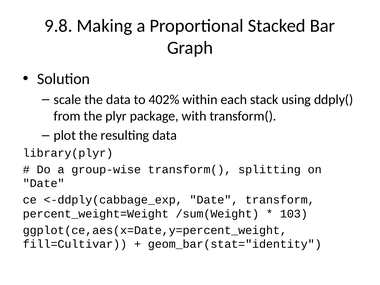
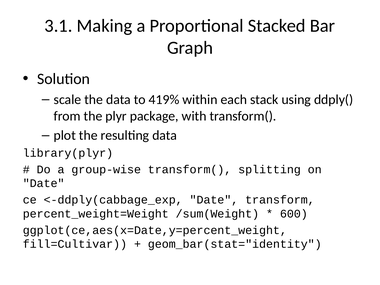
9.8: 9.8 -> 3.1
402%: 402% -> 419%
103: 103 -> 600
